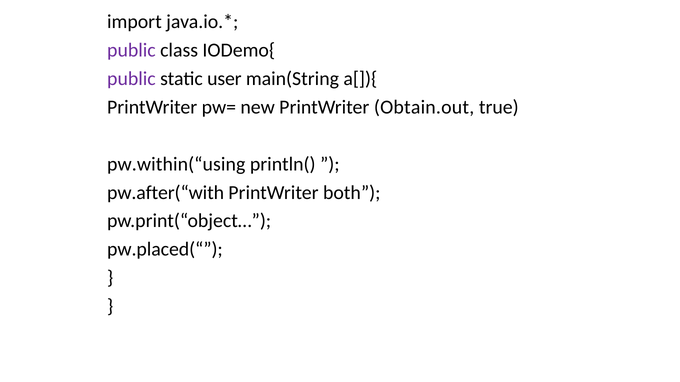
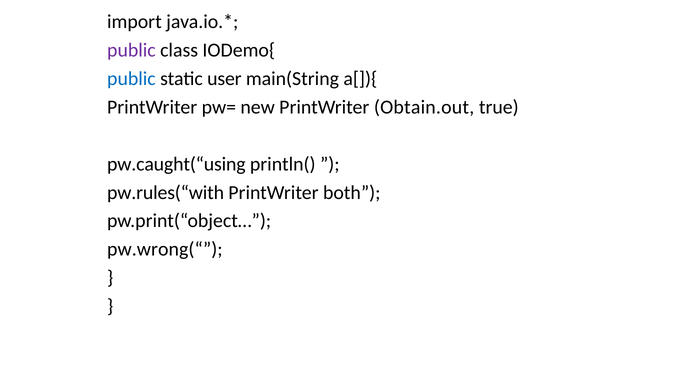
public at (131, 79) colour: purple -> blue
pw.within(“using: pw.within(“using -> pw.caught(“using
pw.after(“with: pw.after(“with -> pw.rules(“with
pw.placed(“: pw.placed(“ -> pw.wrong(“
